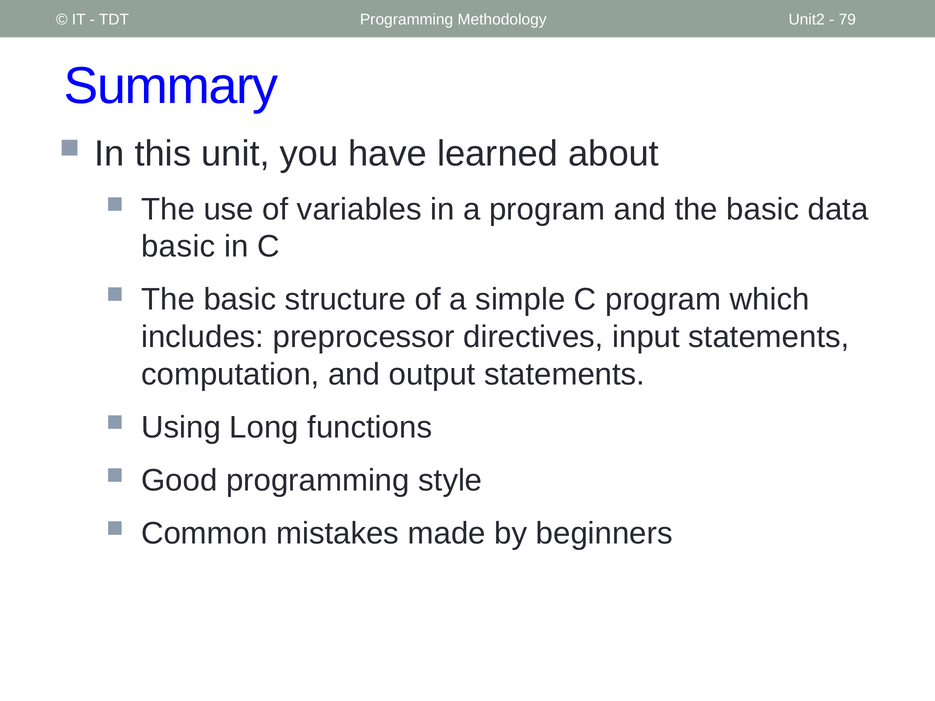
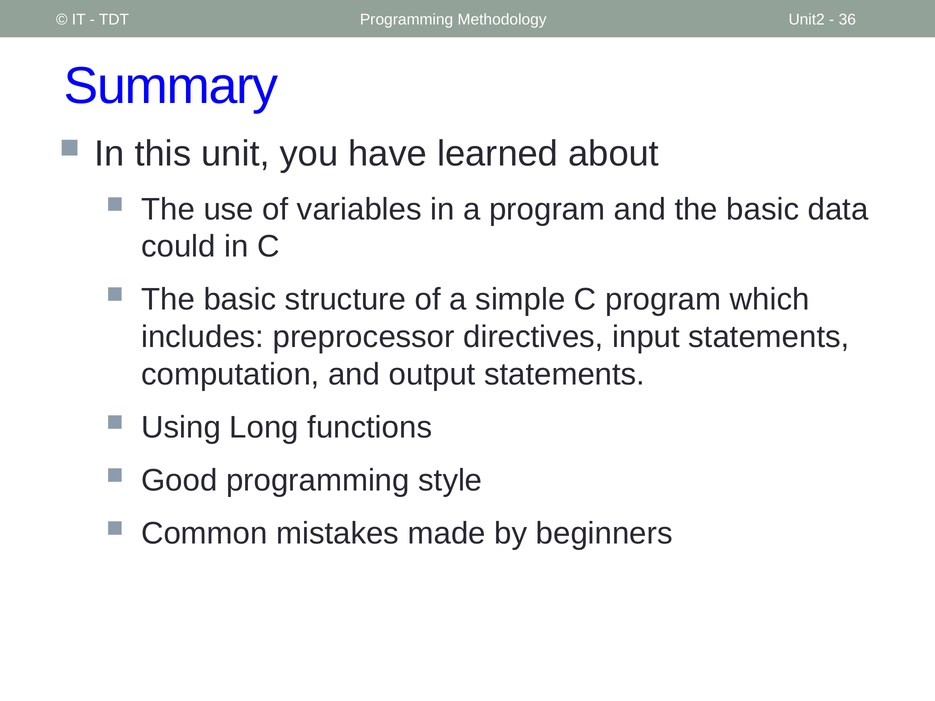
79: 79 -> 36
basic at (178, 247): basic -> could
